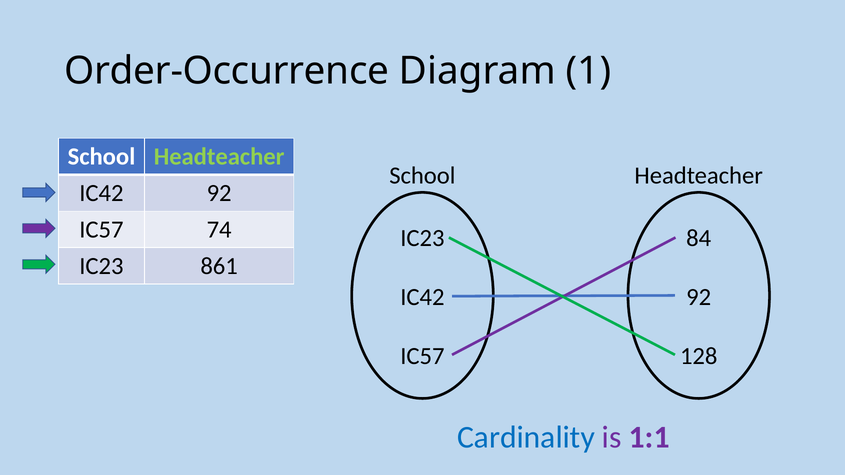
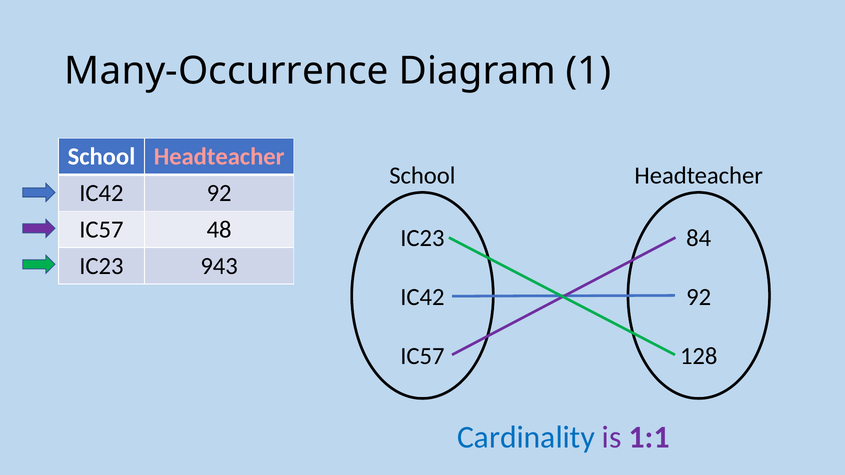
Order-Occurrence: Order-Occurrence -> Many-Occurrence
Headteacher at (219, 157) colour: light green -> pink
74: 74 -> 48
861: 861 -> 943
